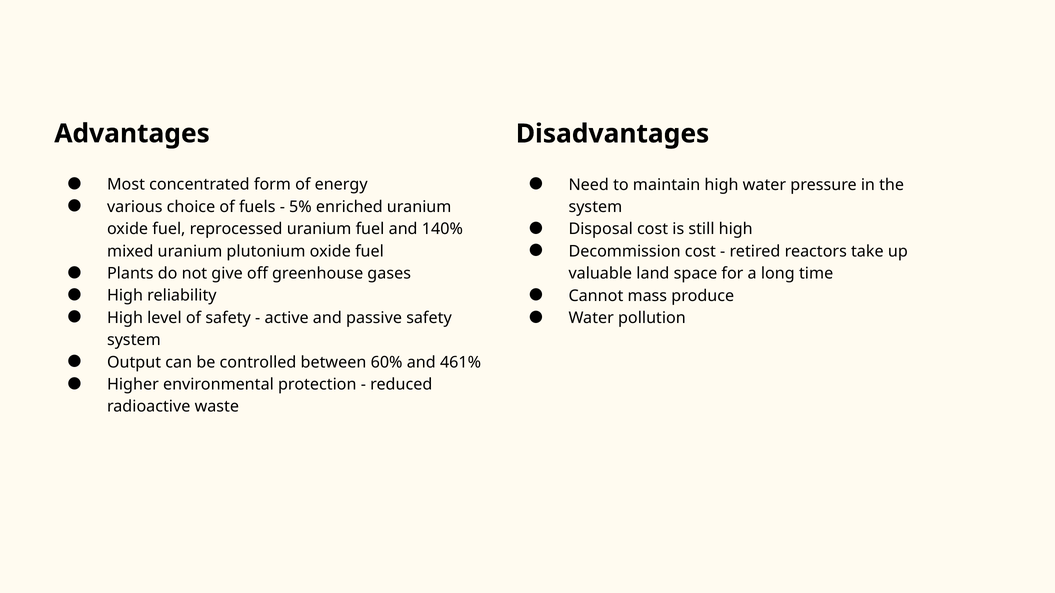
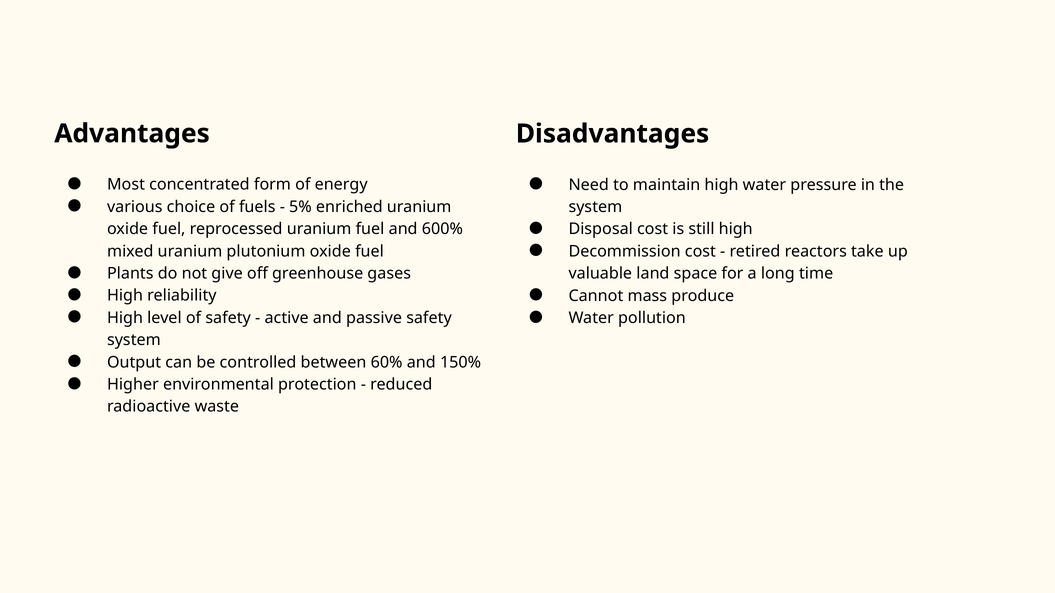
140%: 140% -> 600%
461%: 461% -> 150%
